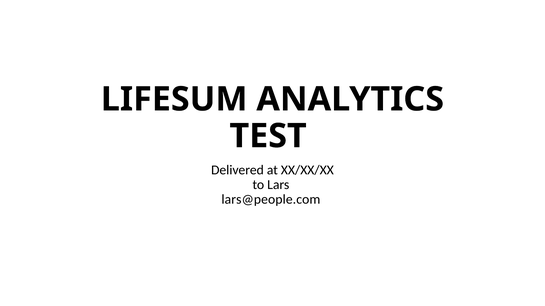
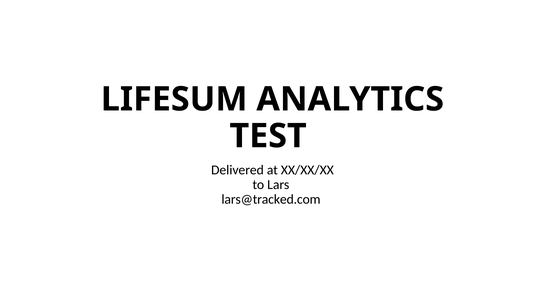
lars@people.com: lars@people.com -> lars@tracked.com
